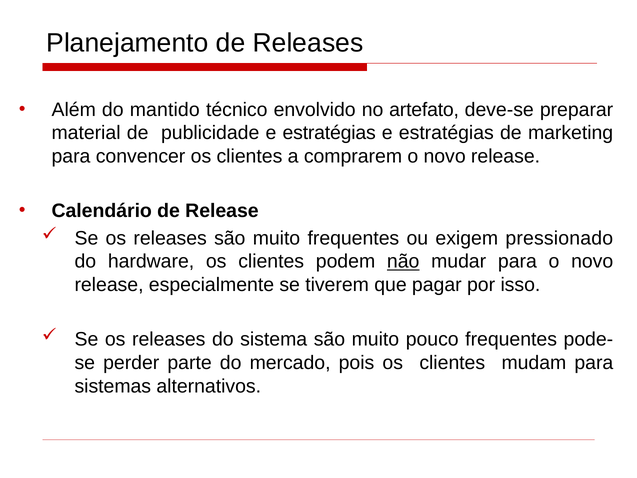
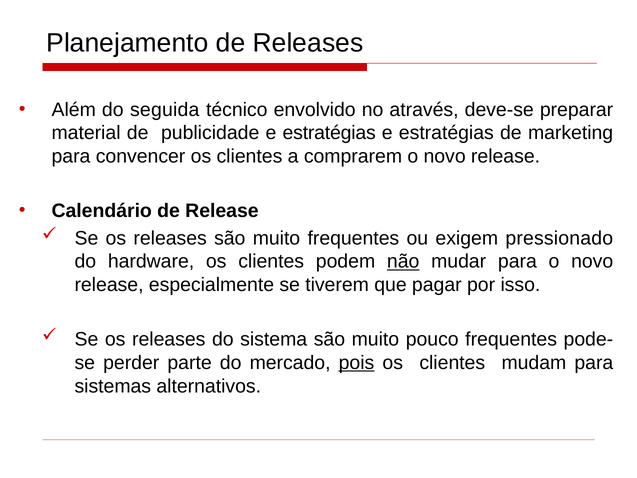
mantido: mantido -> seguida
artefato: artefato -> através
pois underline: none -> present
